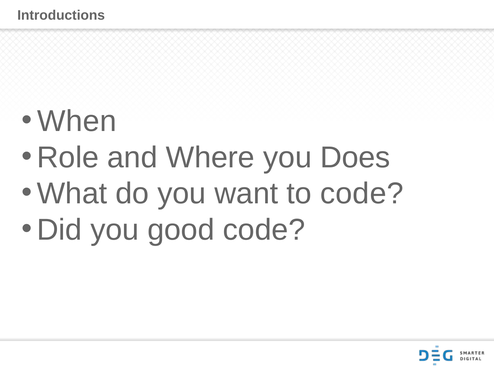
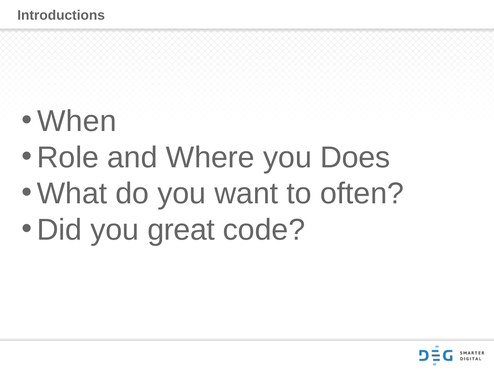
to code: code -> often
good: good -> great
